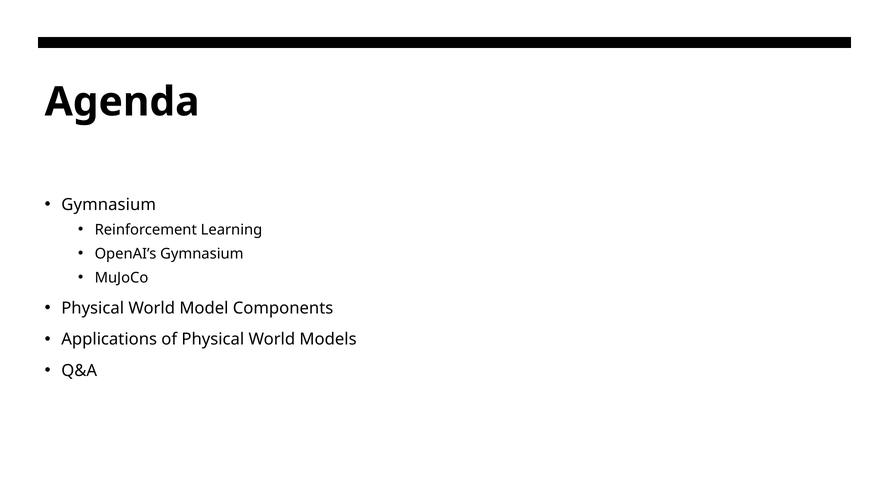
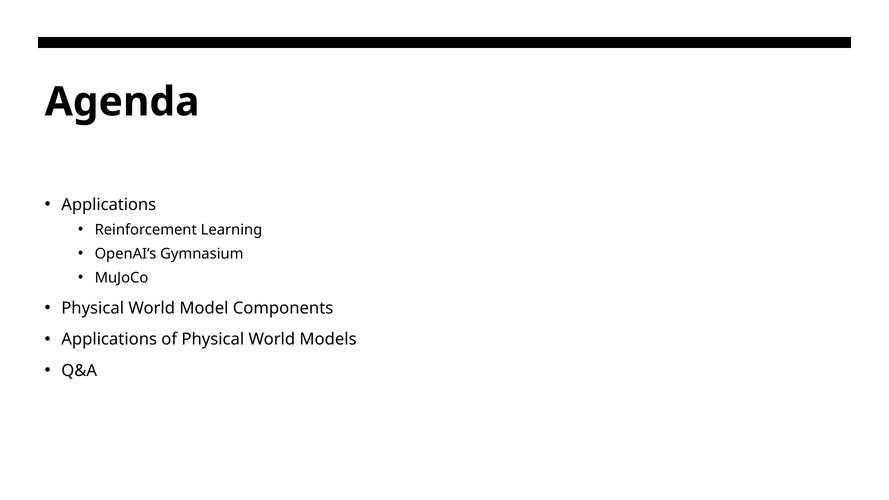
Gymnasium at (109, 205): Gymnasium -> Applications
